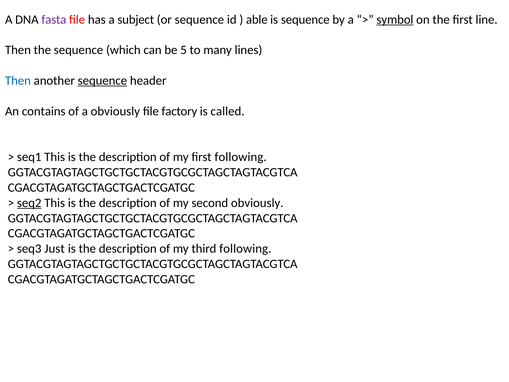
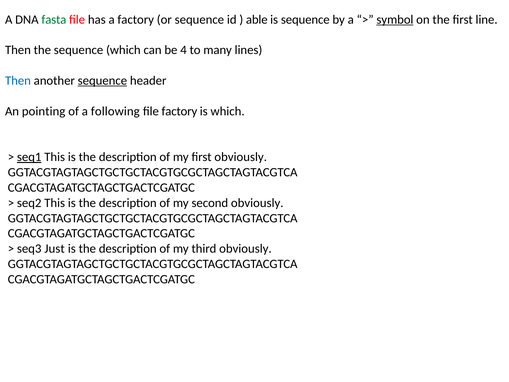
fasta colour: purple -> green
a subject: subject -> factory
5: 5 -> 4
contains: contains -> pointing
a obviously: obviously -> following
is called: called -> which
seq1 underline: none -> present
first following: following -> obviously
seq2 underline: present -> none
third following: following -> obviously
